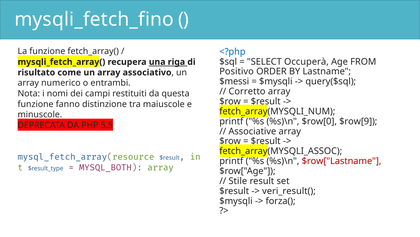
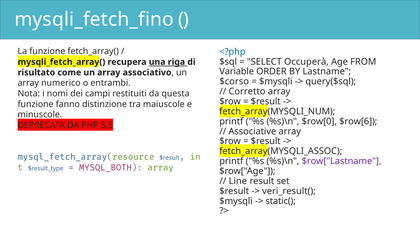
Positivo: Positivo -> Variable
$messi: $messi -> $corso
$row[9: $row[9 -> $row[6
$row["Lastname colour: red -> purple
Stile: Stile -> Line
forza(: forza( -> static(
